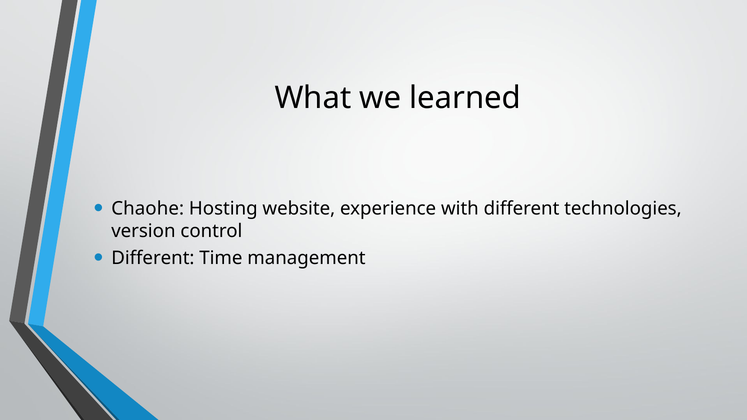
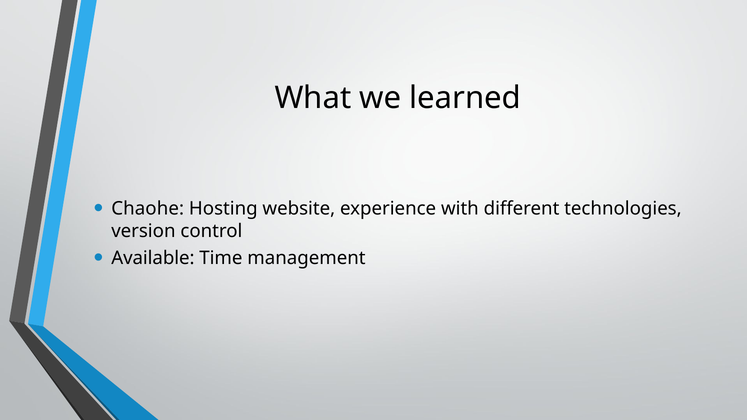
Different at (153, 258): Different -> Available
